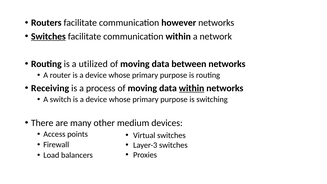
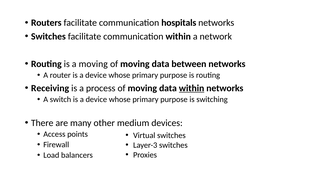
however: however -> hospitals
Switches at (48, 36) underline: present -> none
a utilized: utilized -> moving
